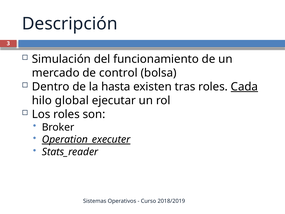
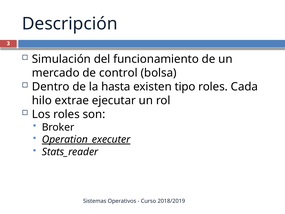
tras: tras -> tipo
Cada underline: present -> none
global: global -> extrae
